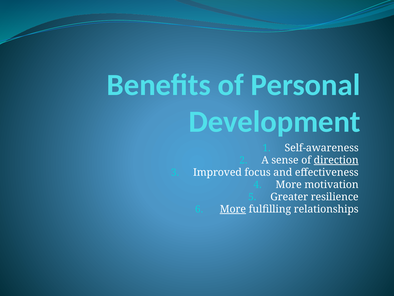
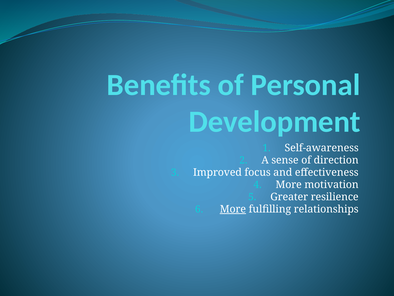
direction underline: present -> none
